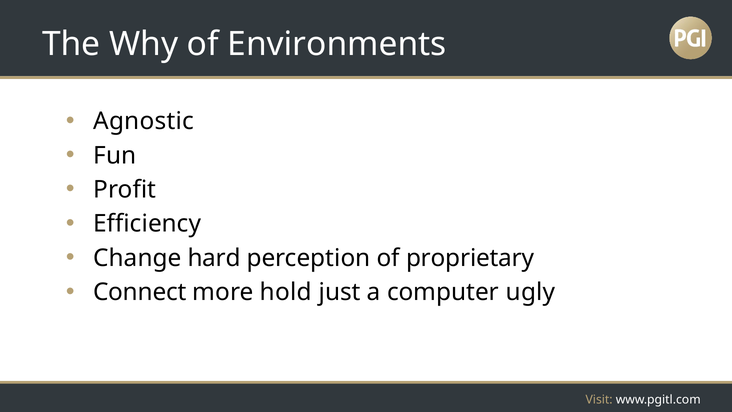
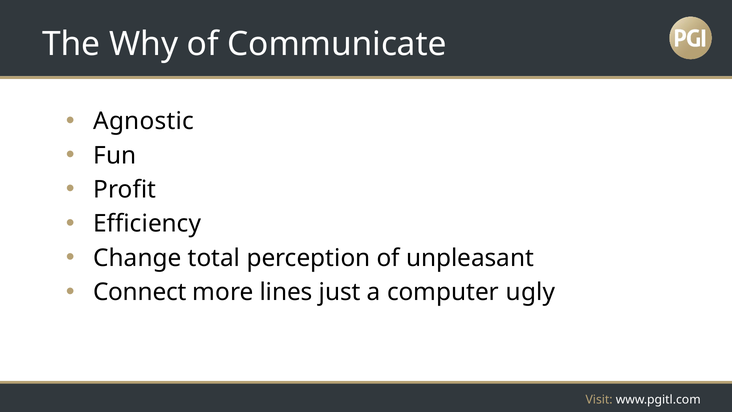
Environments: Environments -> Communicate
hard: hard -> total
proprietary: proprietary -> unpleasant
hold: hold -> lines
